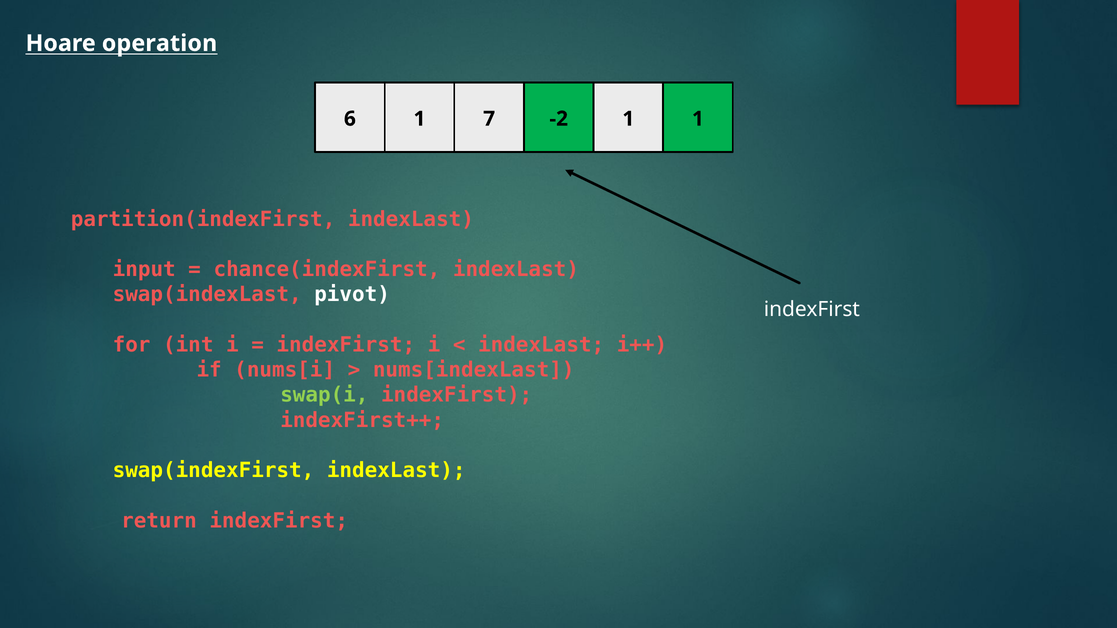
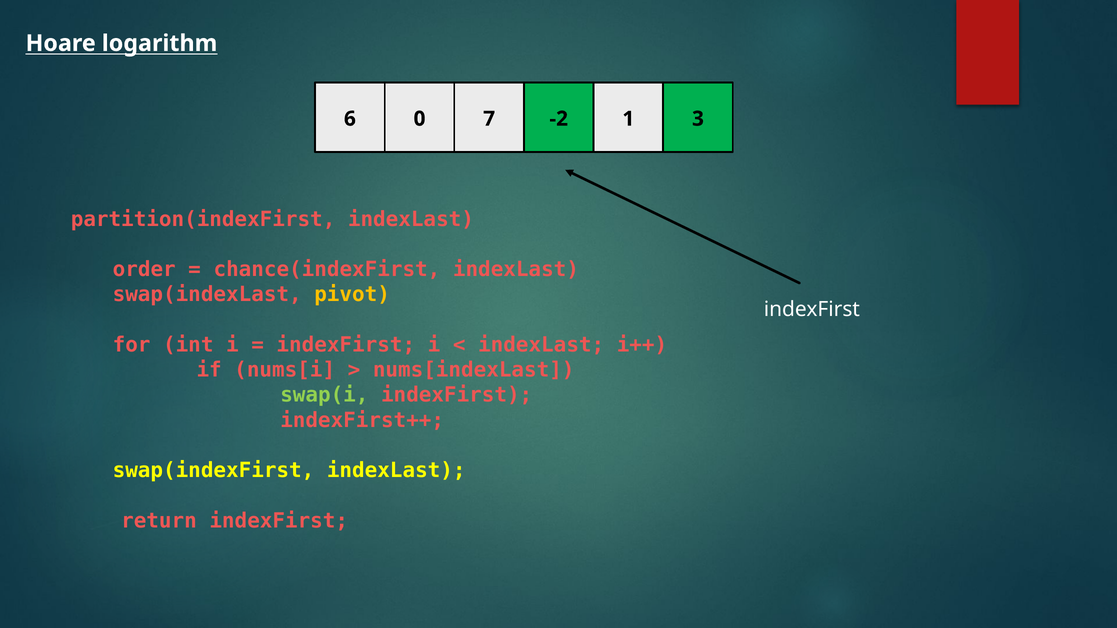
operation: operation -> logarithm
6 1: 1 -> 0
1 1: 1 -> 3
input: input -> order
pivot colour: white -> yellow
